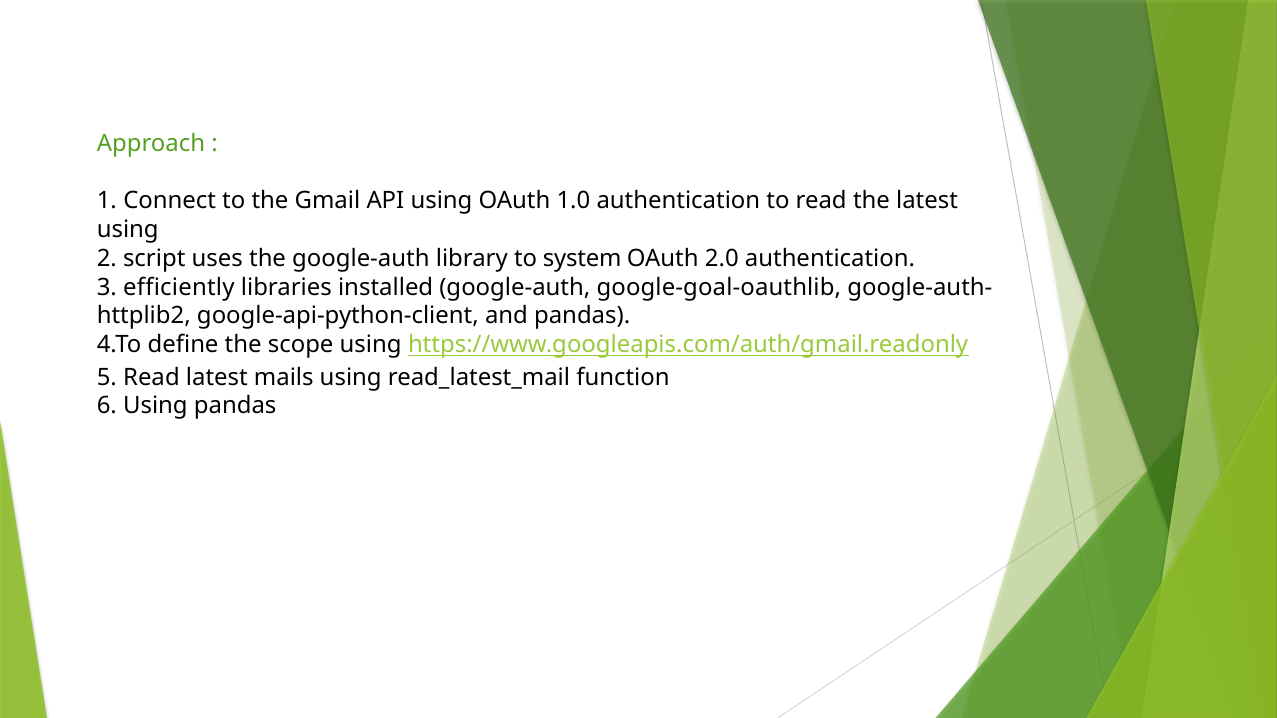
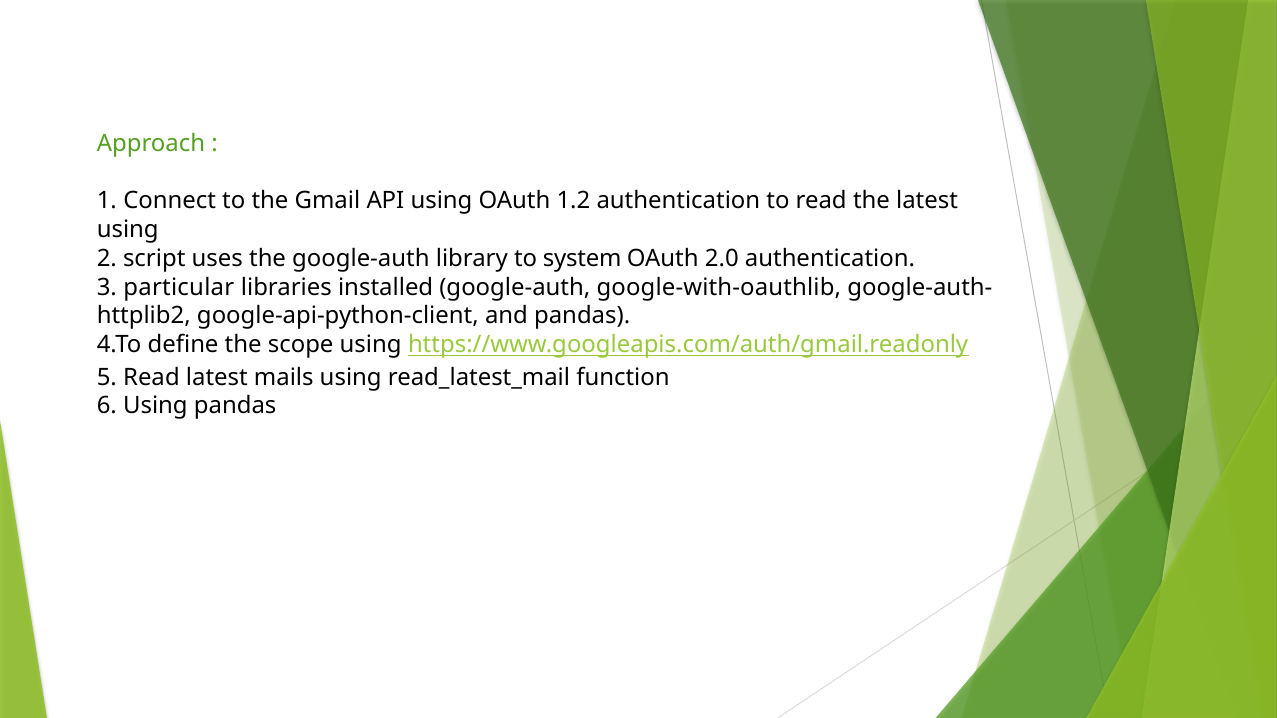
1.0: 1.0 -> 1.2
efficiently: efficiently -> particular
google-goal-oauthlib: google-goal-oauthlib -> google-with-oauthlib
